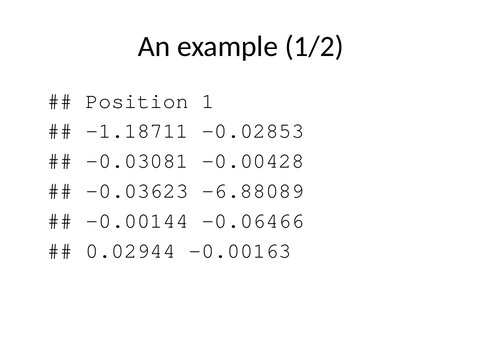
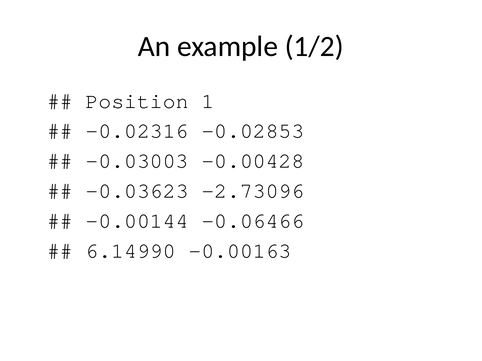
-1.18711: -1.18711 -> -0.02316
-0.03081: -0.03081 -> -0.03003
-6.88089: -6.88089 -> -2.73096
0.02944: 0.02944 -> 6.14990
